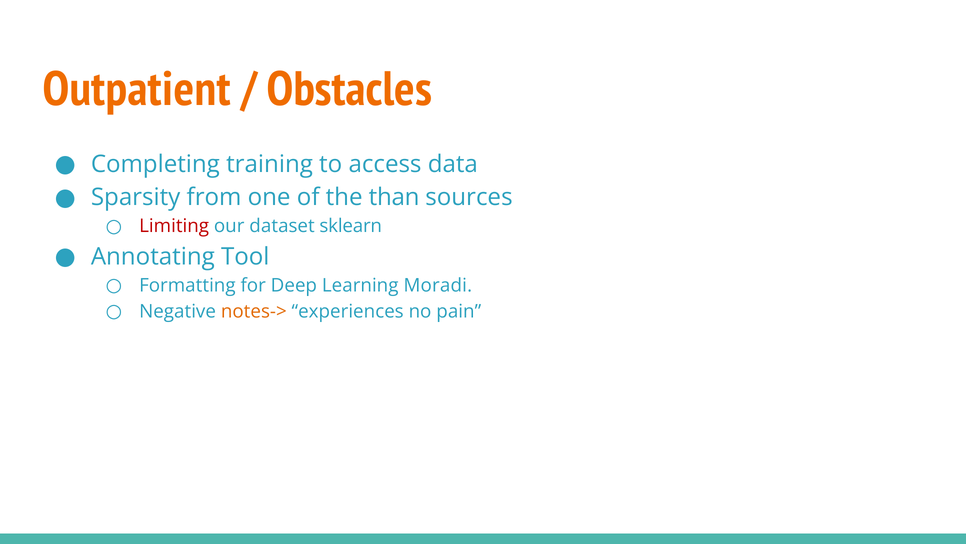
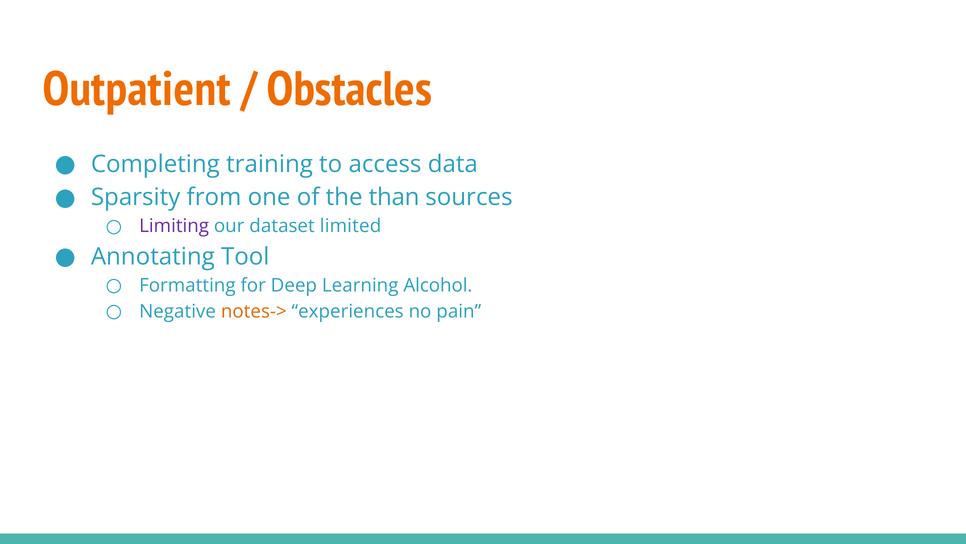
Limiting colour: red -> purple
sklearn: sklearn -> limited
Moradi: Moradi -> Alcohol
